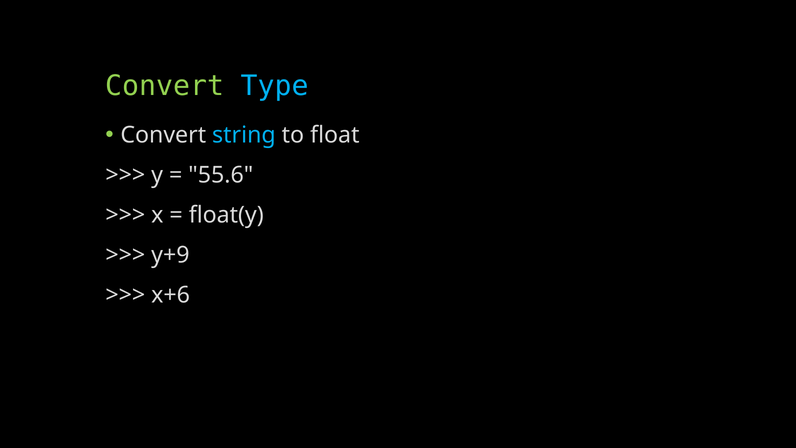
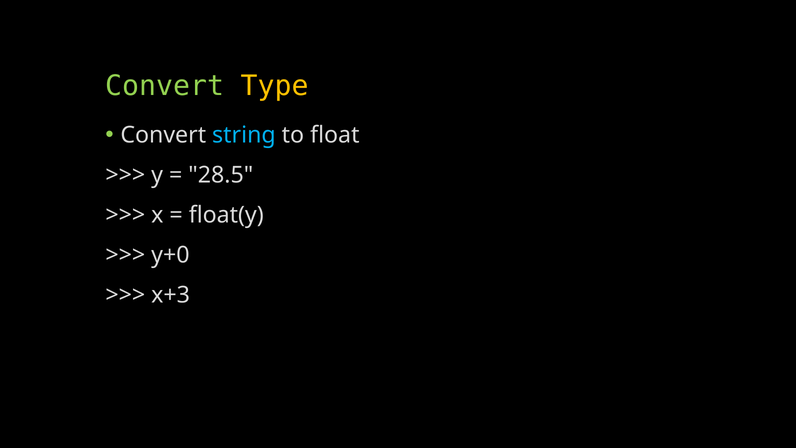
Type colour: light blue -> yellow
55.6: 55.6 -> 28.5
y+9: y+9 -> y+0
x+6: x+6 -> x+3
